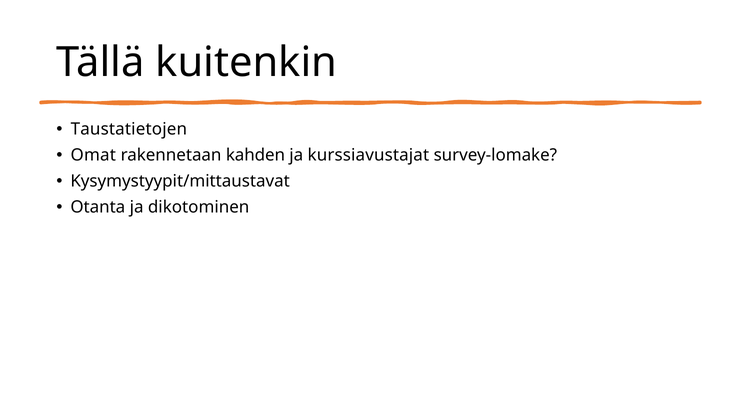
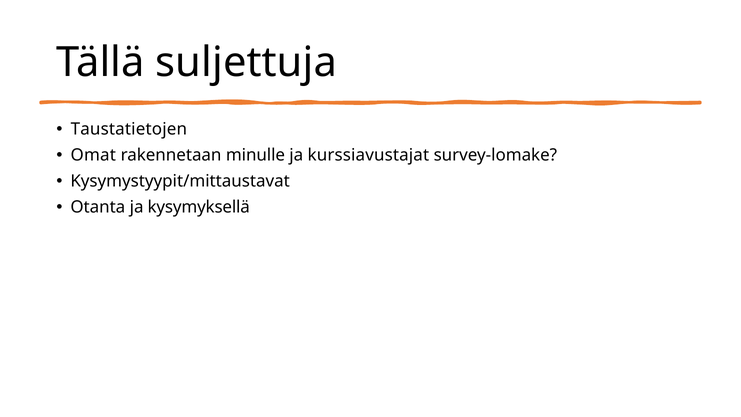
kuitenkin: kuitenkin -> suljettuja
kahden: kahden -> minulle
dikotominen: dikotominen -> kysymyksellä
